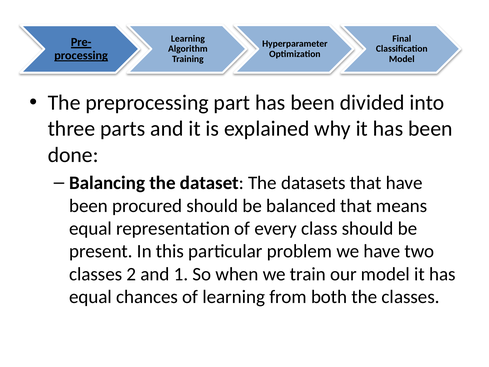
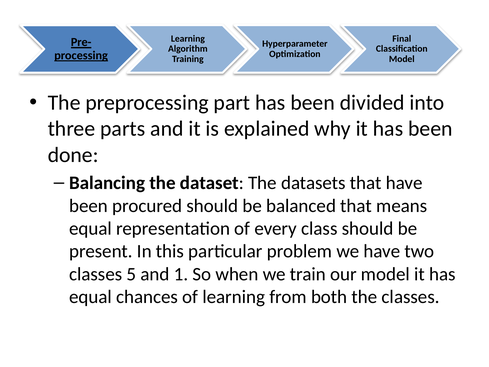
2: 2 -> 5
